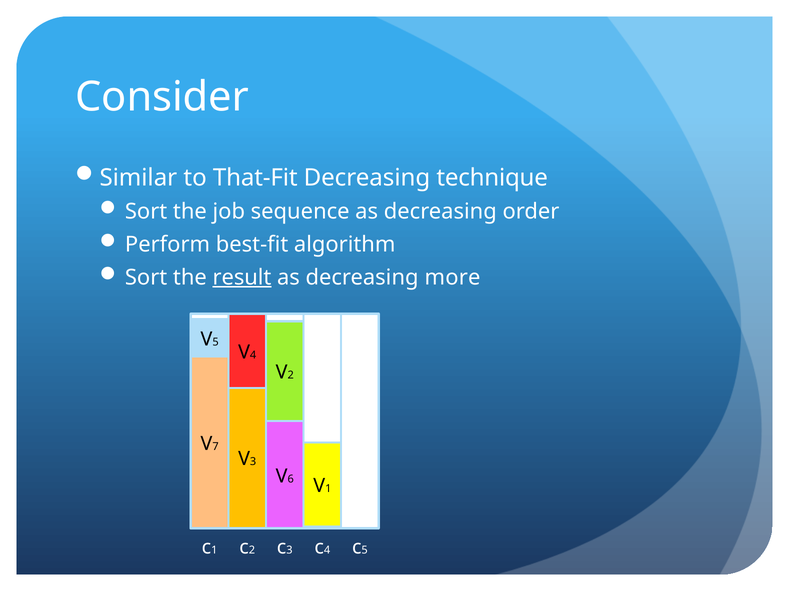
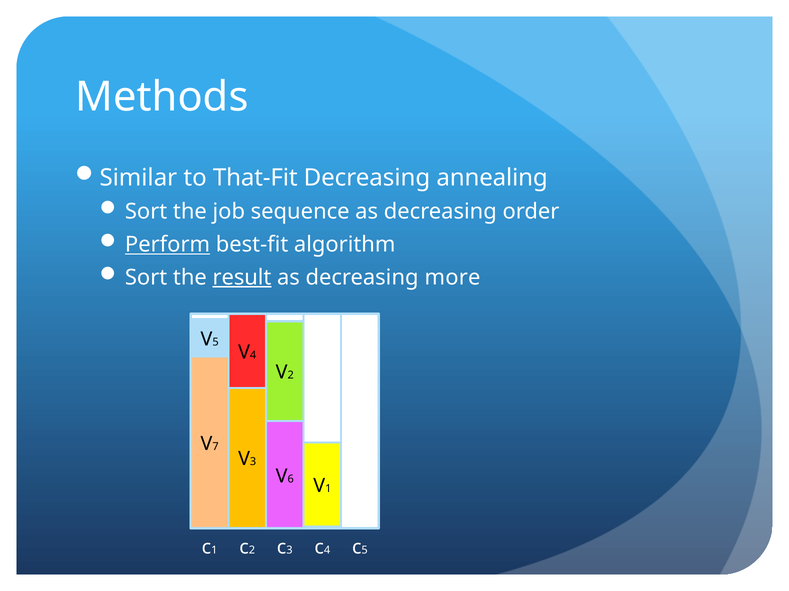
Consider: Consider -> Methods
technique: technique -> annealing
Perform underline: none -> present
